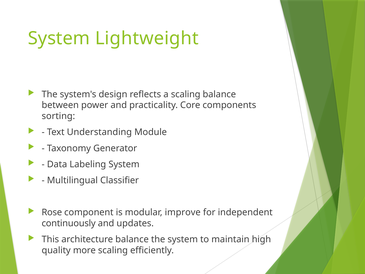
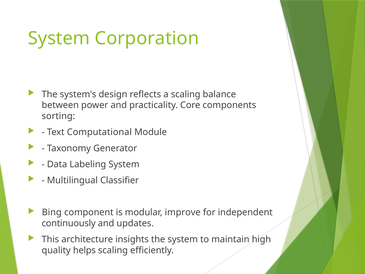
Lightweight: Lightweight -> Corporation
Understanding: Understanding -> Computational
Rose: Rose -> Bing
architecture balance: balance -> insights
more: more -> helps
